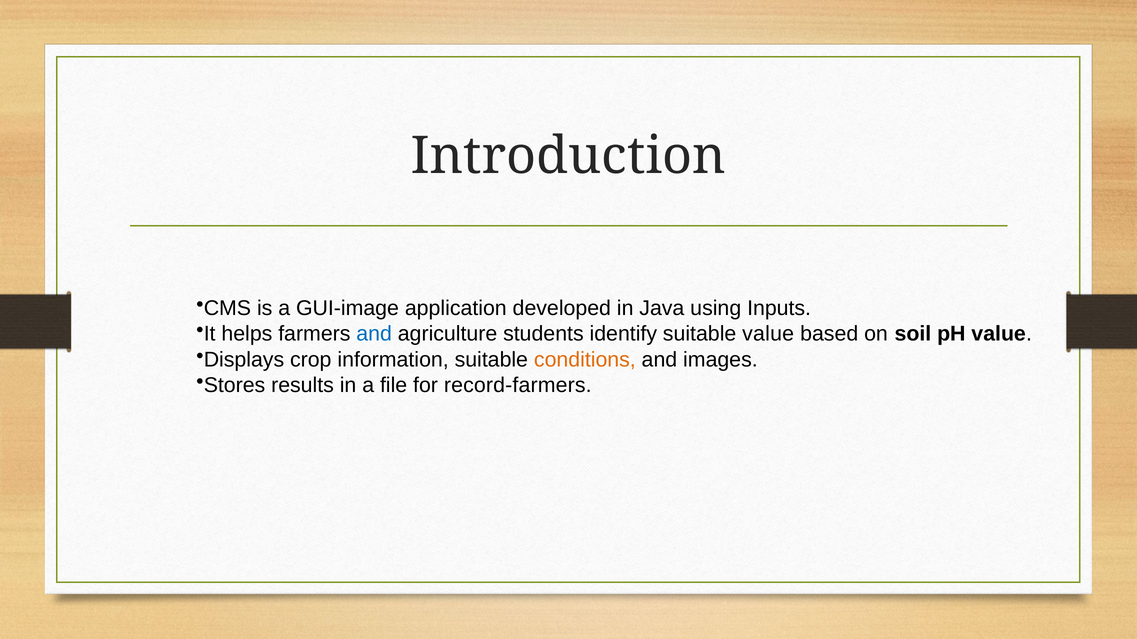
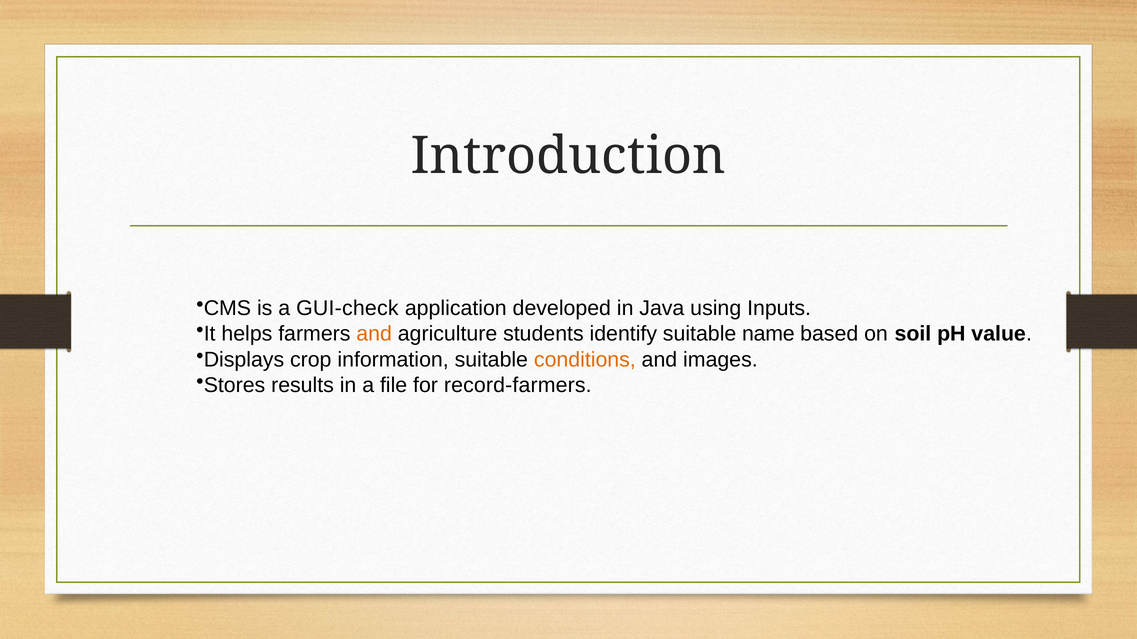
GUI-image: GUI-image -> GUI-check
and at (374, 334) colour: blue -> orange
suitable value: value -> name
